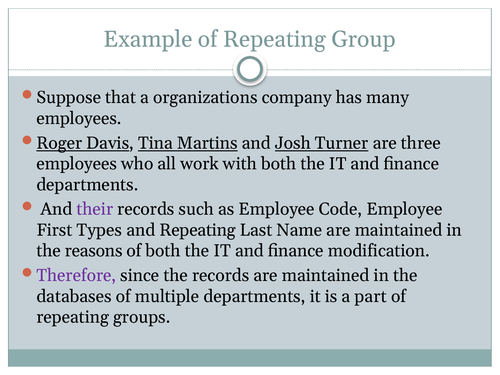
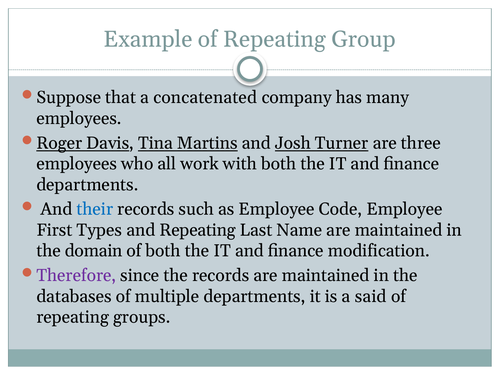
organizations: organizations -> concatenated
their colour: purple -> blue
reasons: reasons -> domain
part: part -> said
